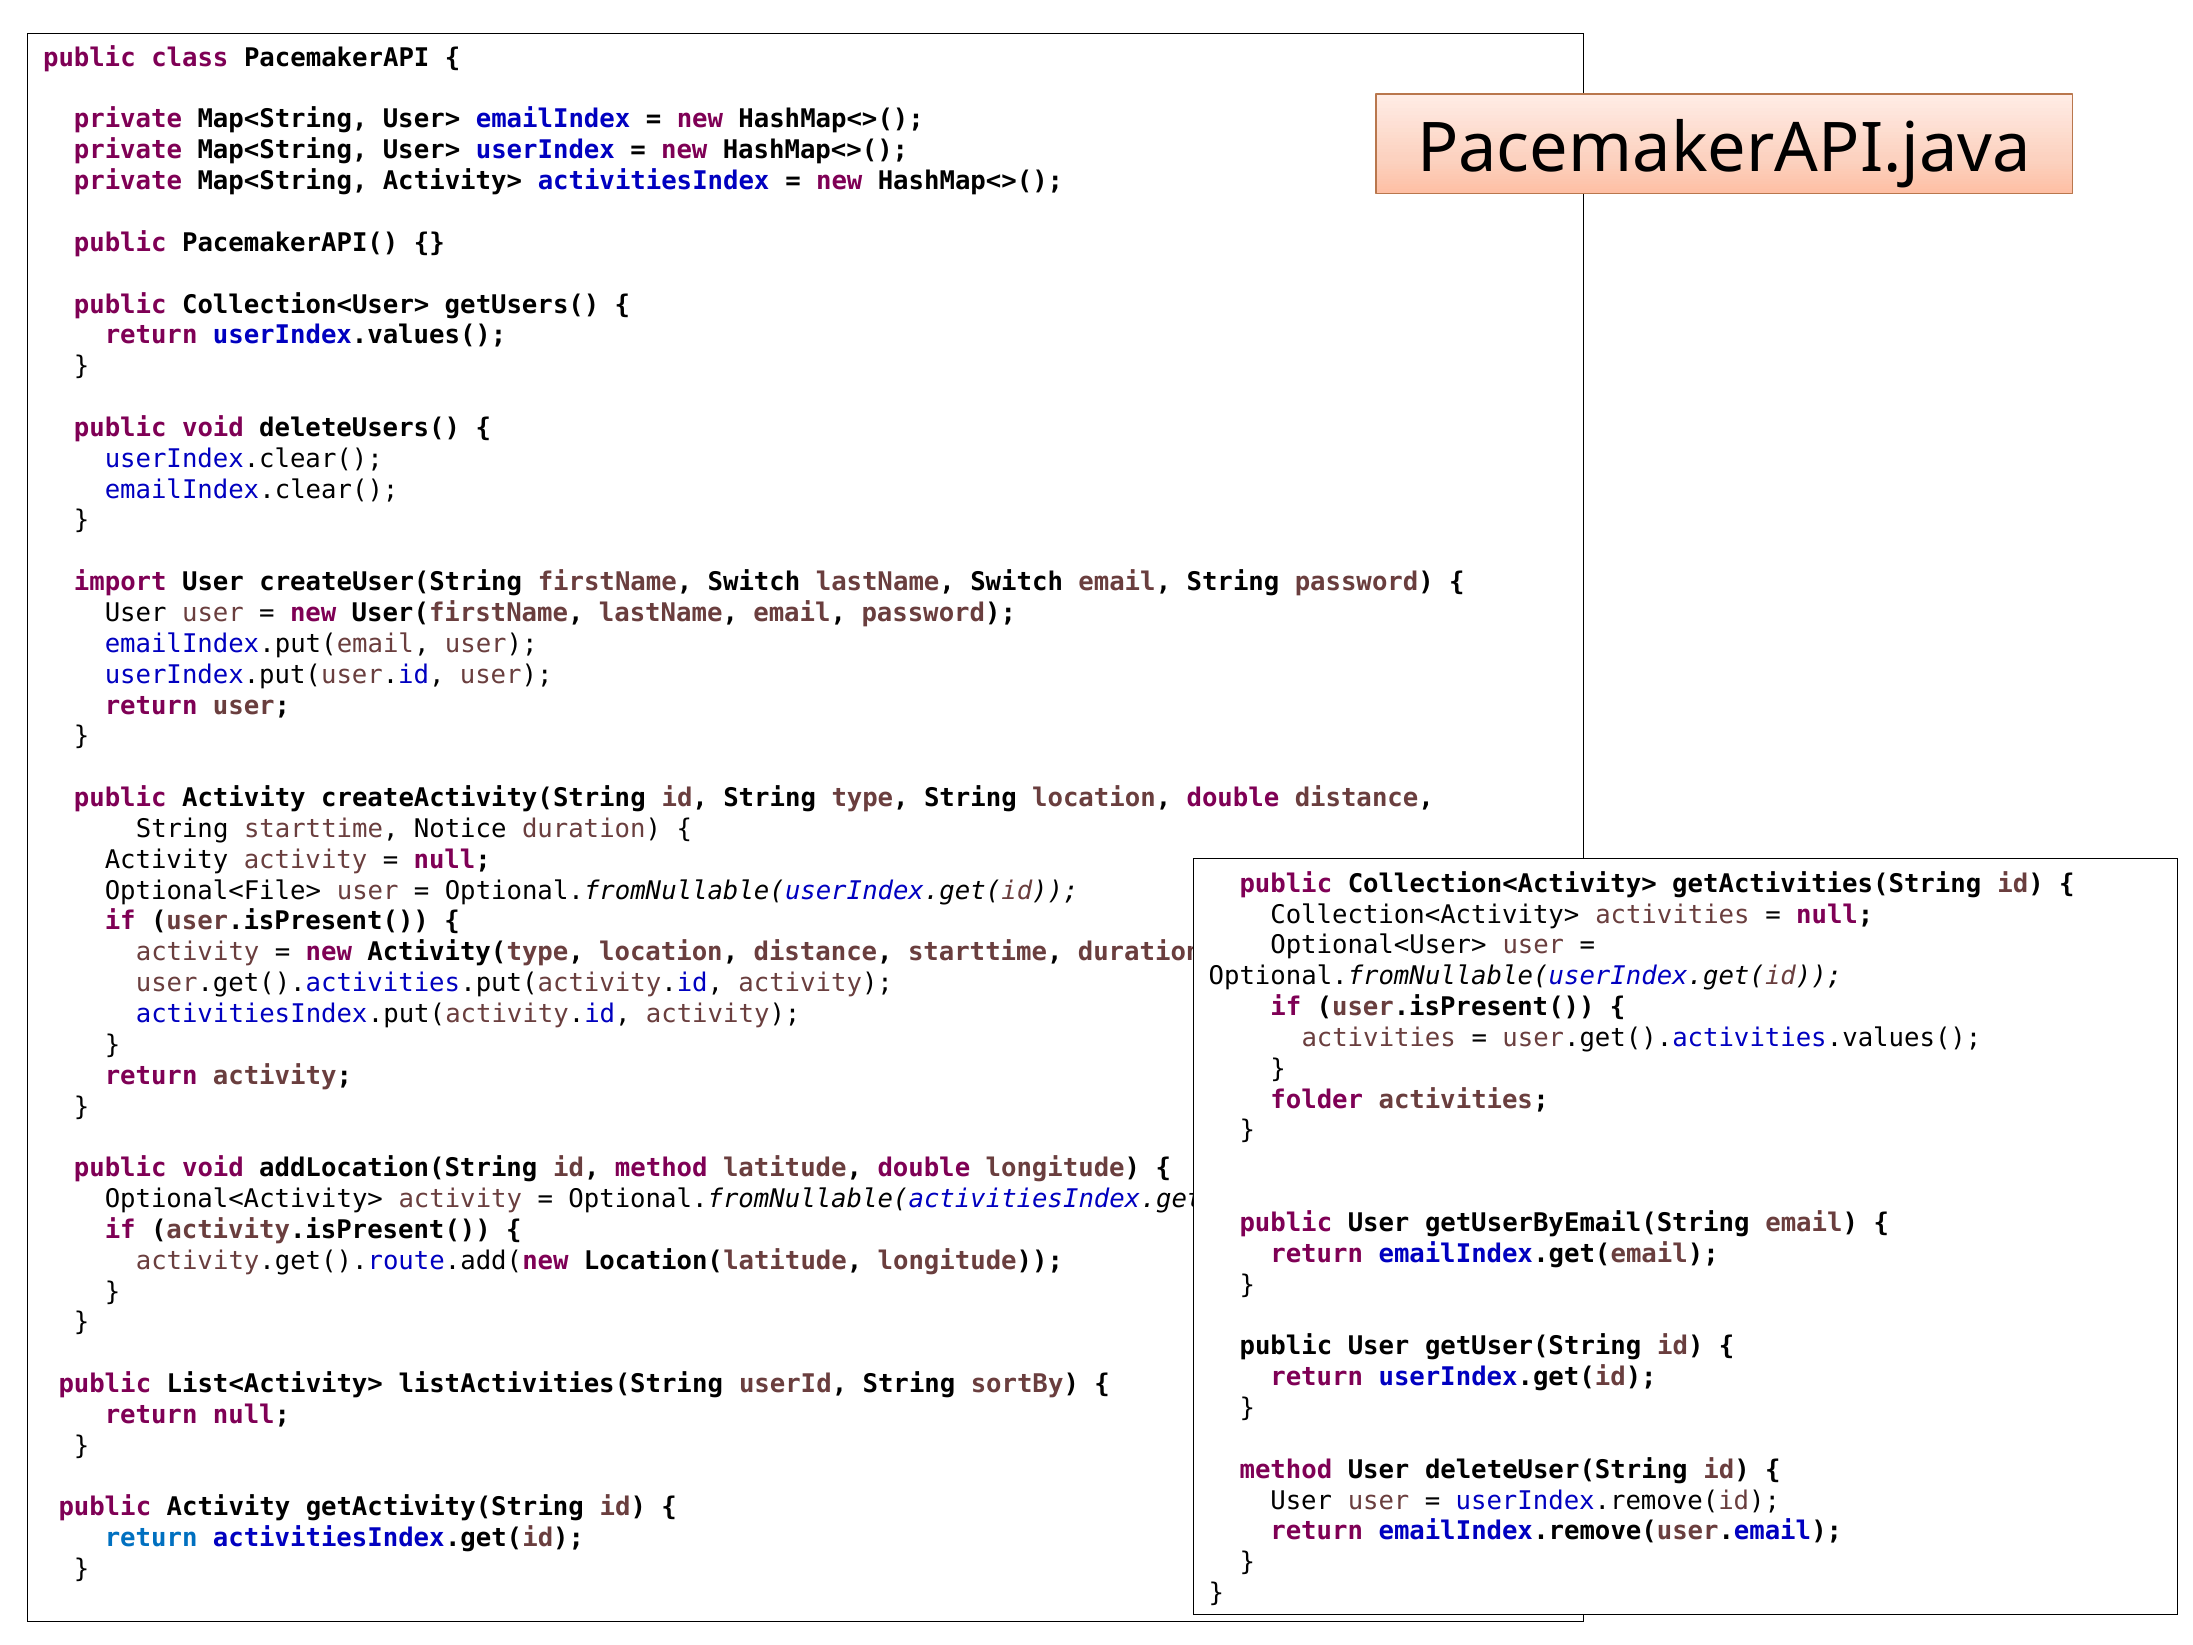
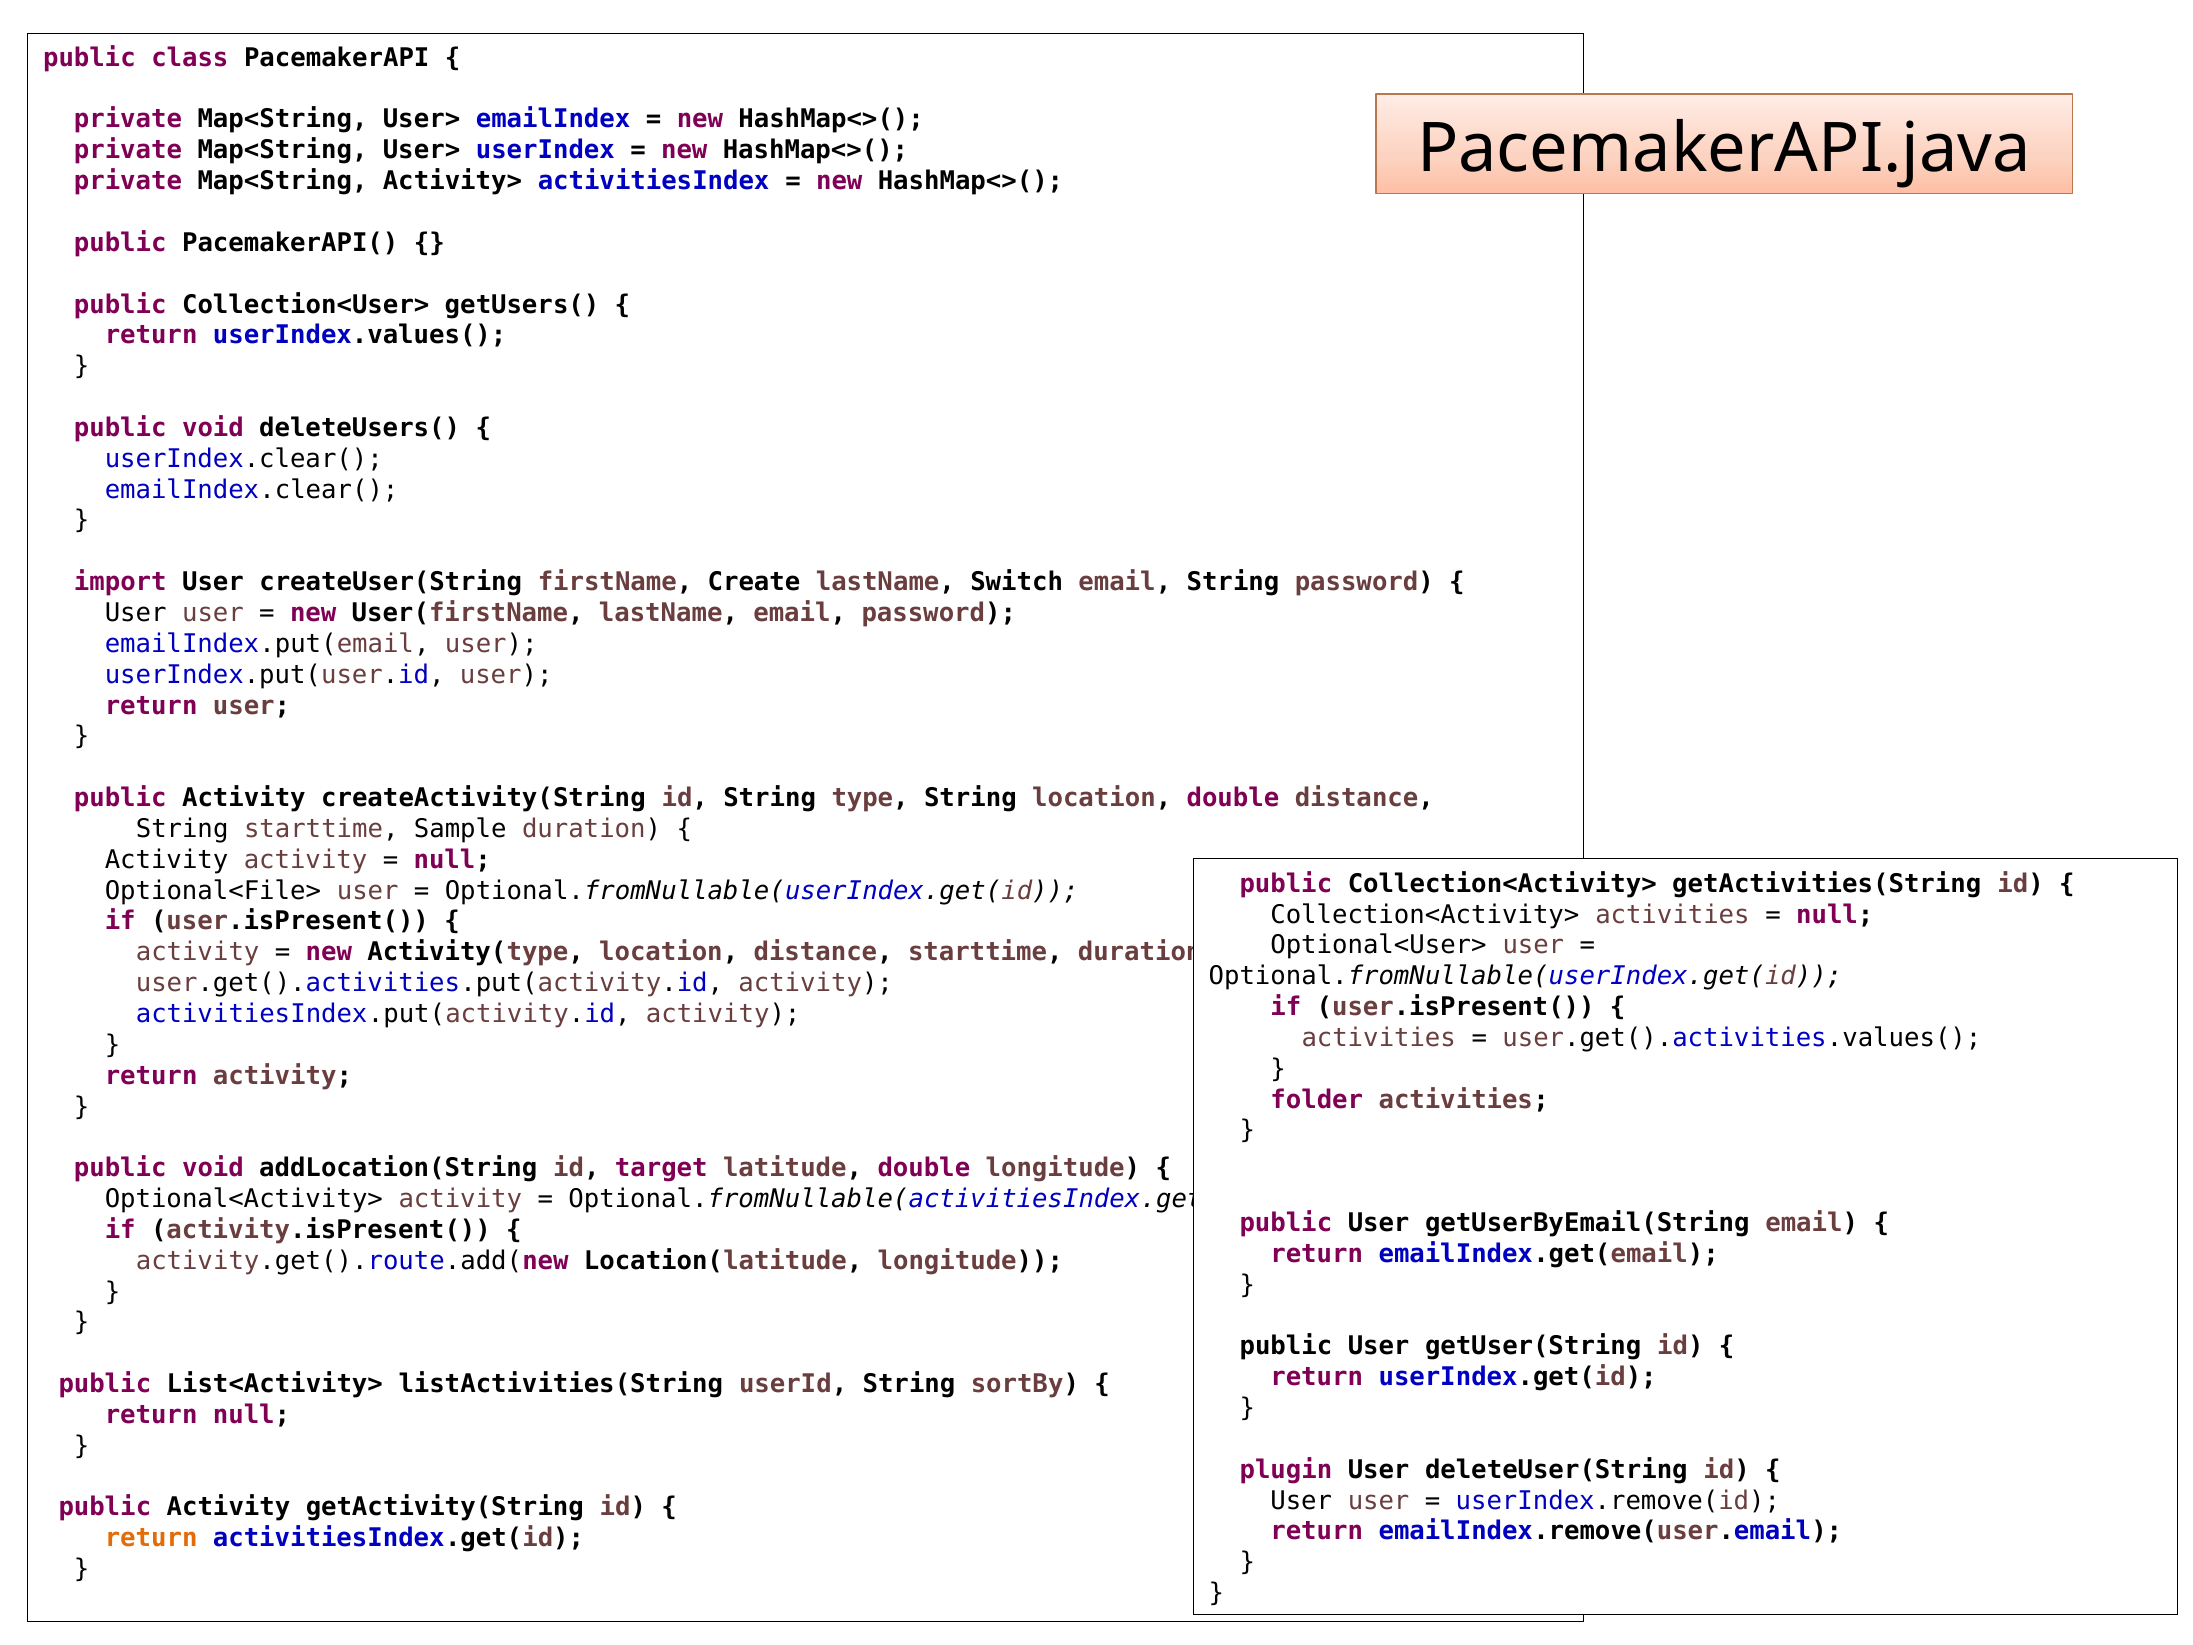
firstName Switch: Switch -> Create
Notice: Notice -> Sample
id method: method -> target
method at (1286, 1470): method -> plugin
return at (151, 1538) colour: blue -> orange
